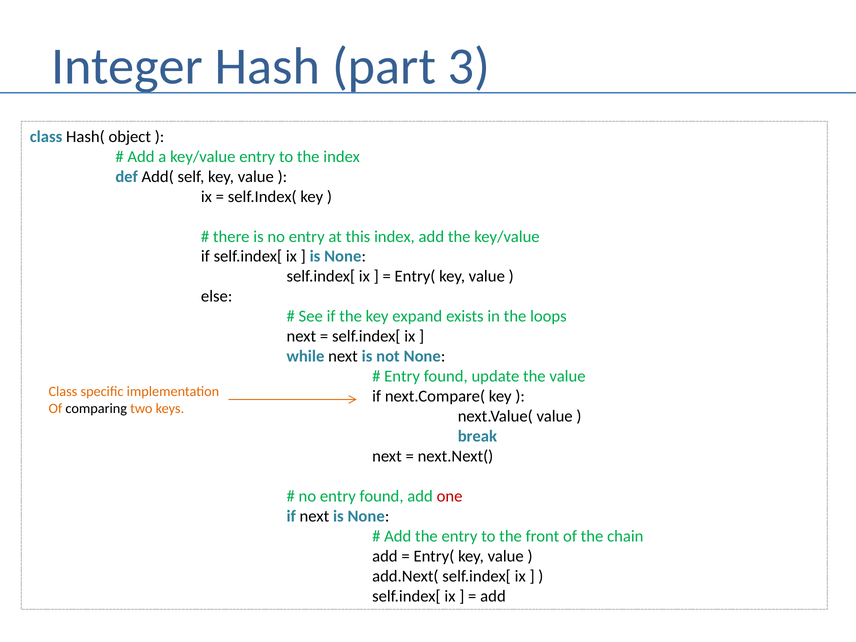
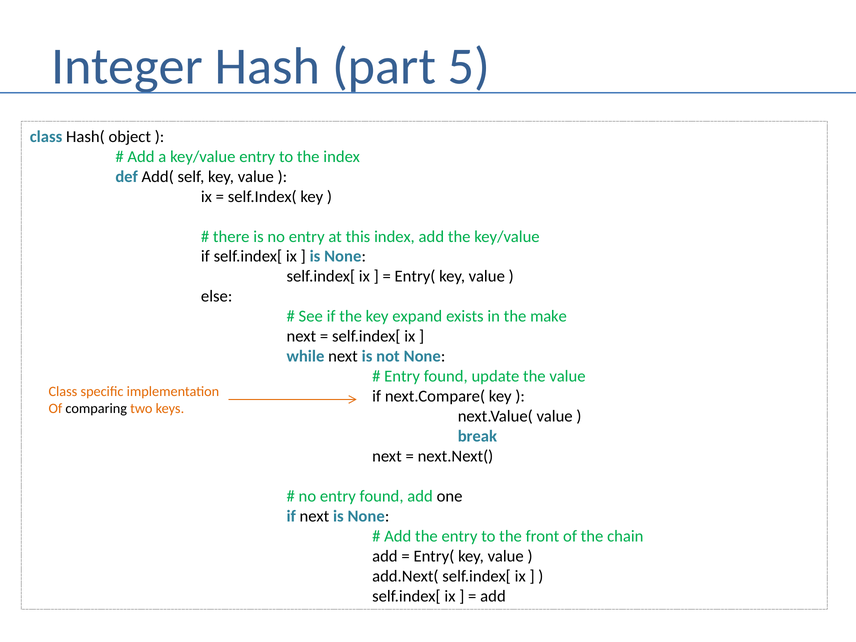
3: 3 -> 5
loops: loops -> make
one colour: red -> black
